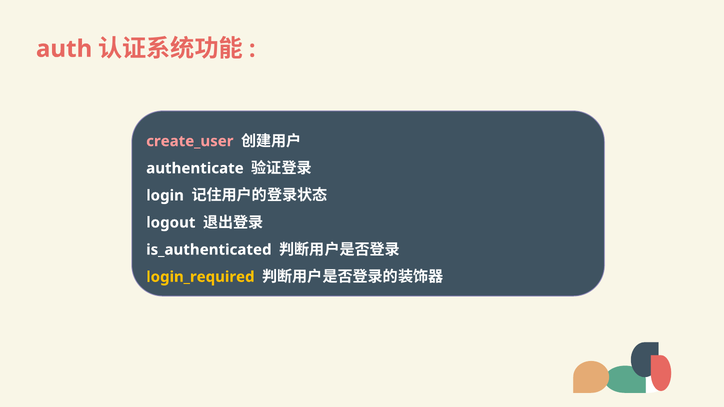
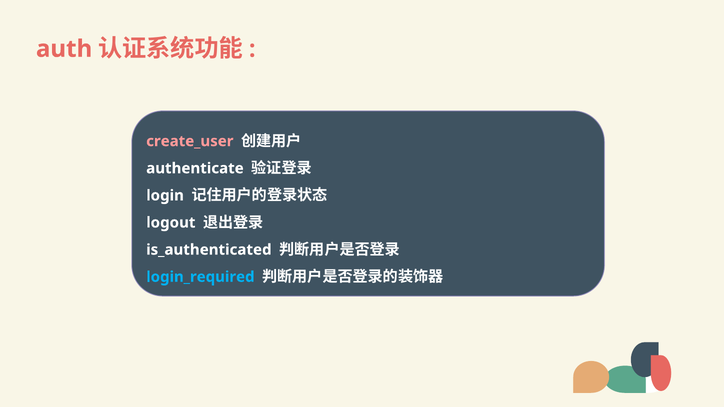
login_required colour: yellow -> light blue
